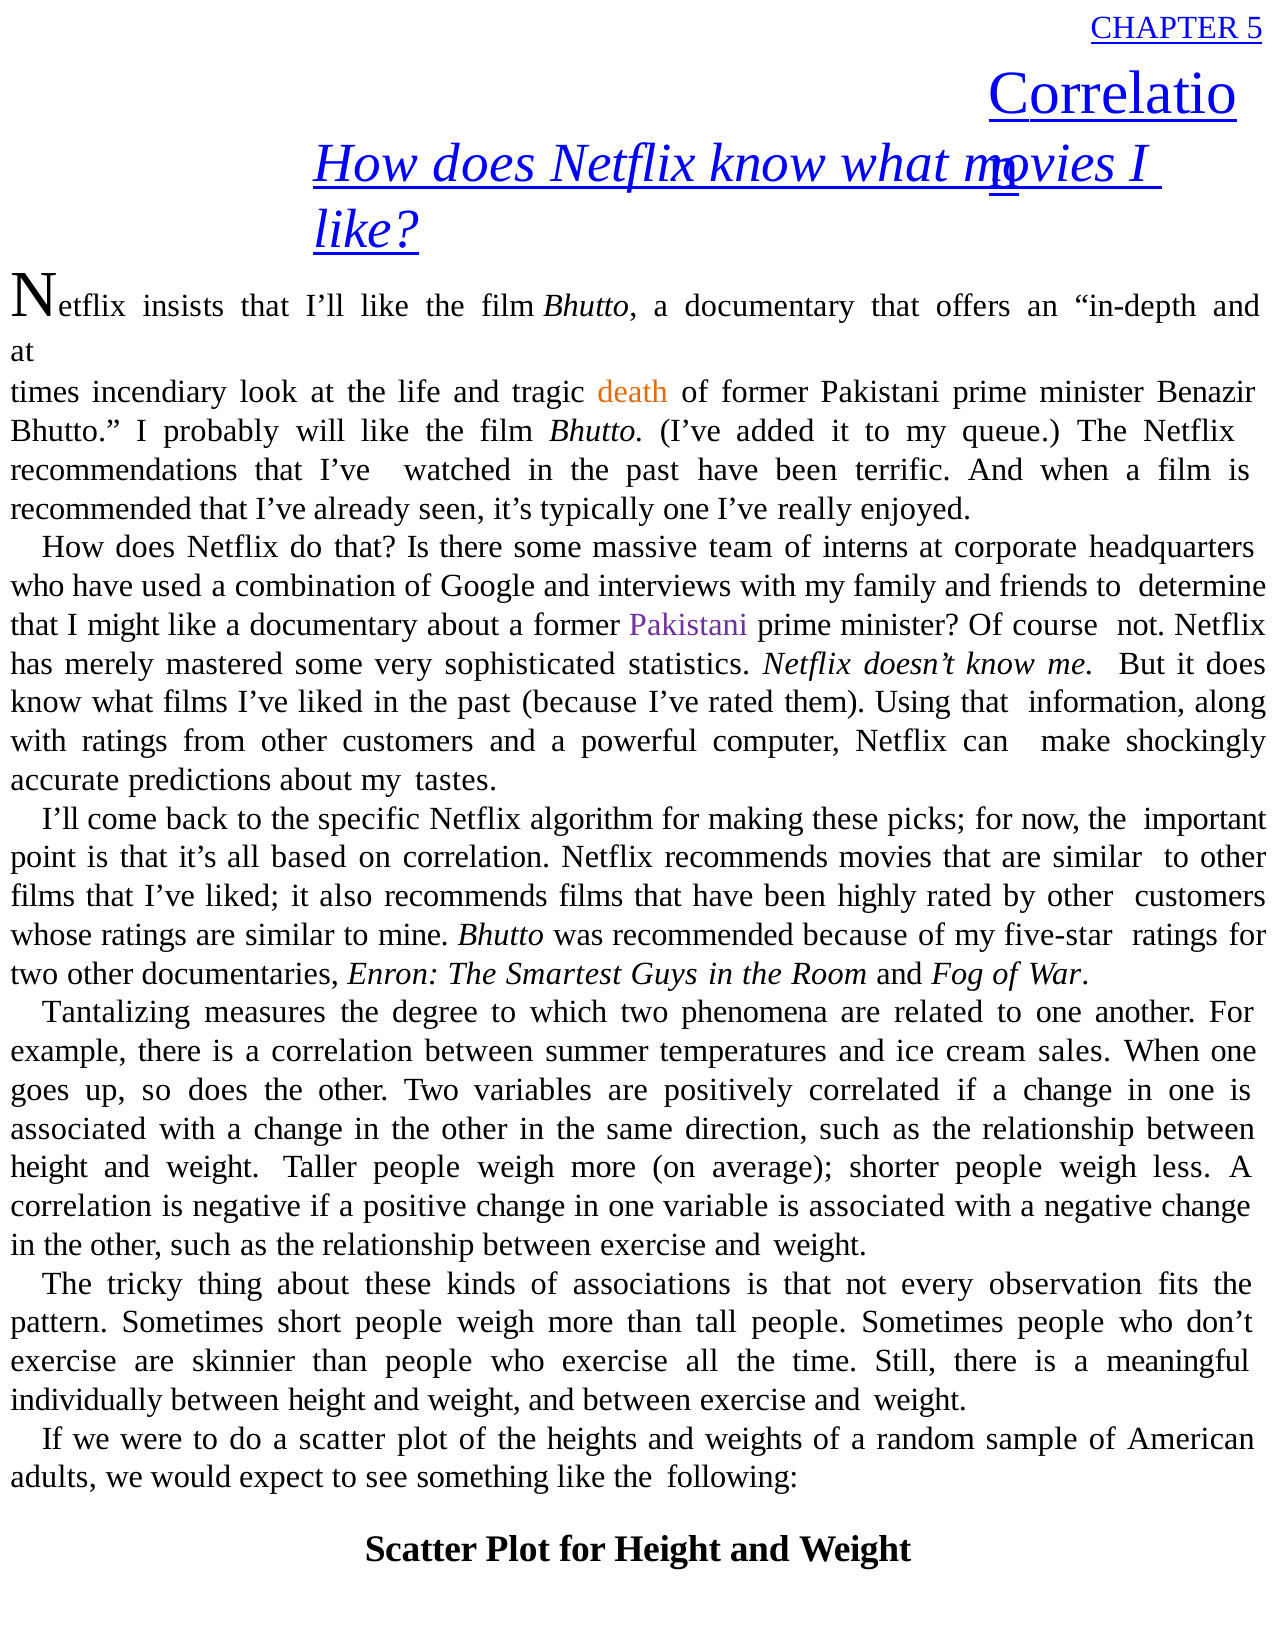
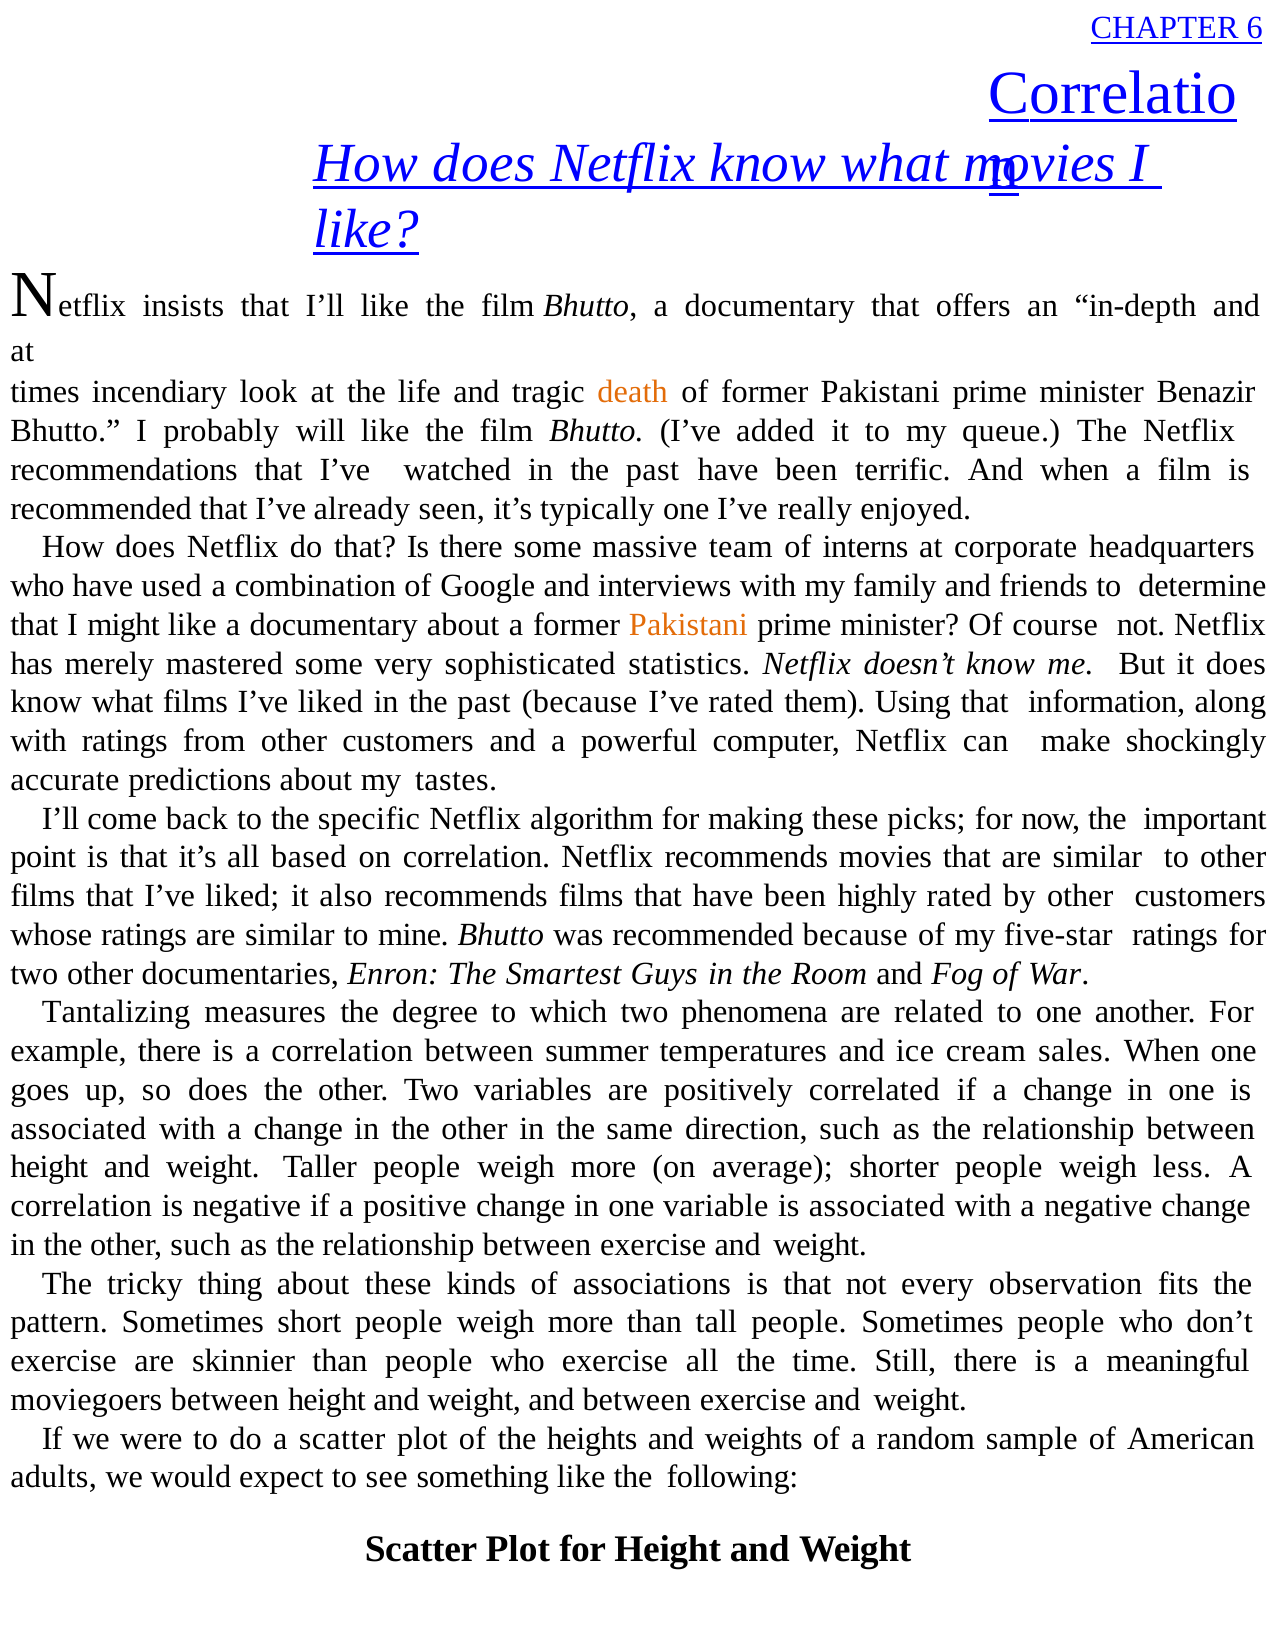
5: 5 -> 6
Pakistani at (688, 625) colour: purple -> orange
individually: individually -> moviegoers
